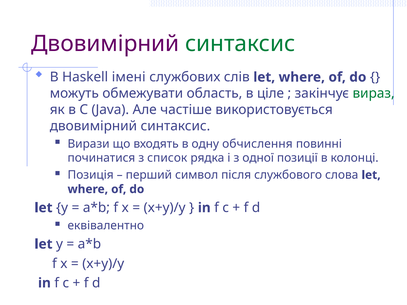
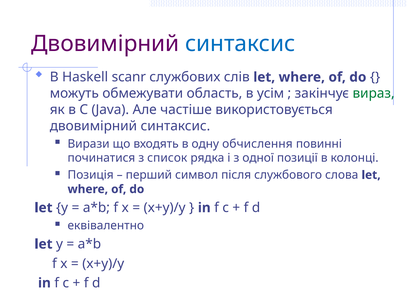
синтаксис at (240, 44) colour: green -> blue
імені: імені -> scanr
ціле: ціле -> усім
